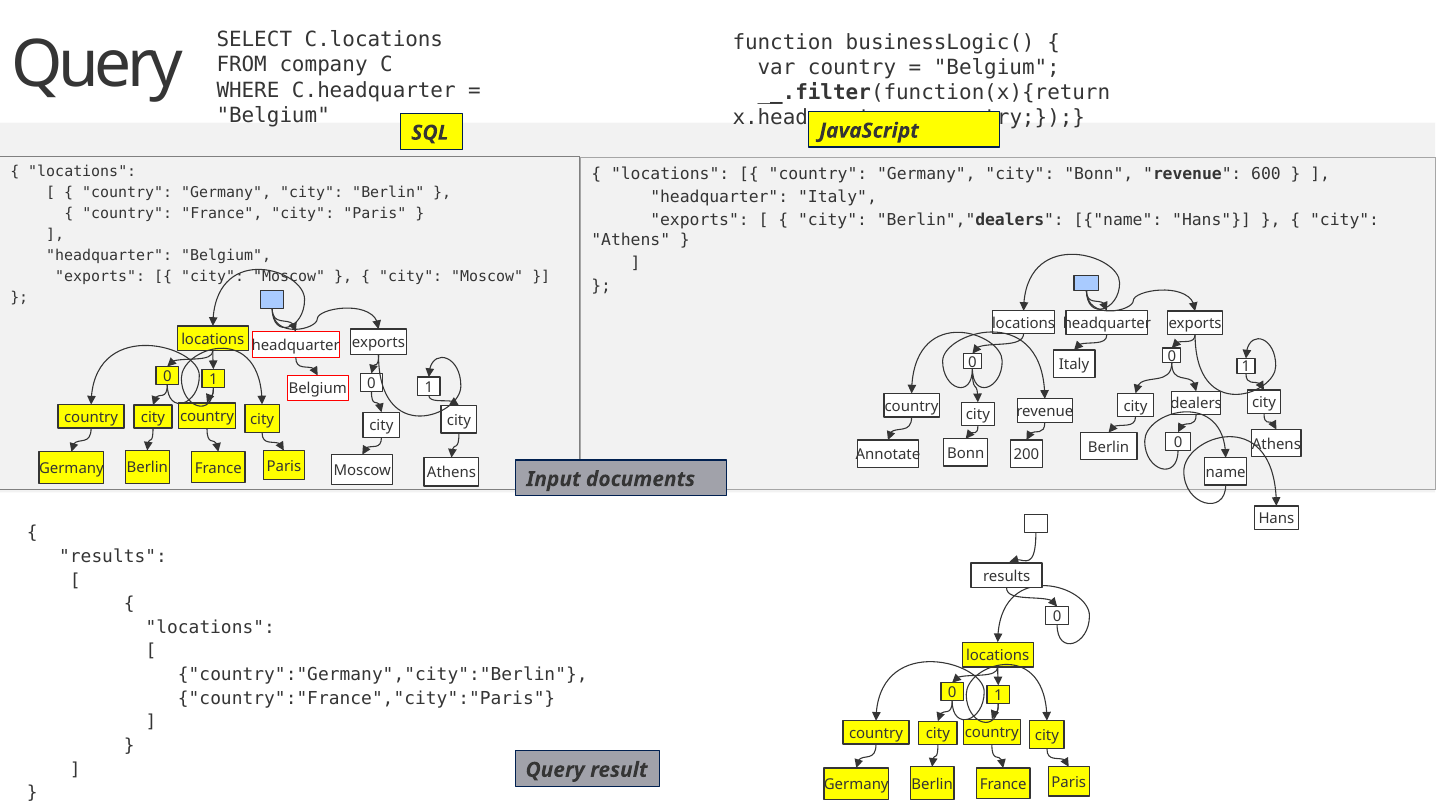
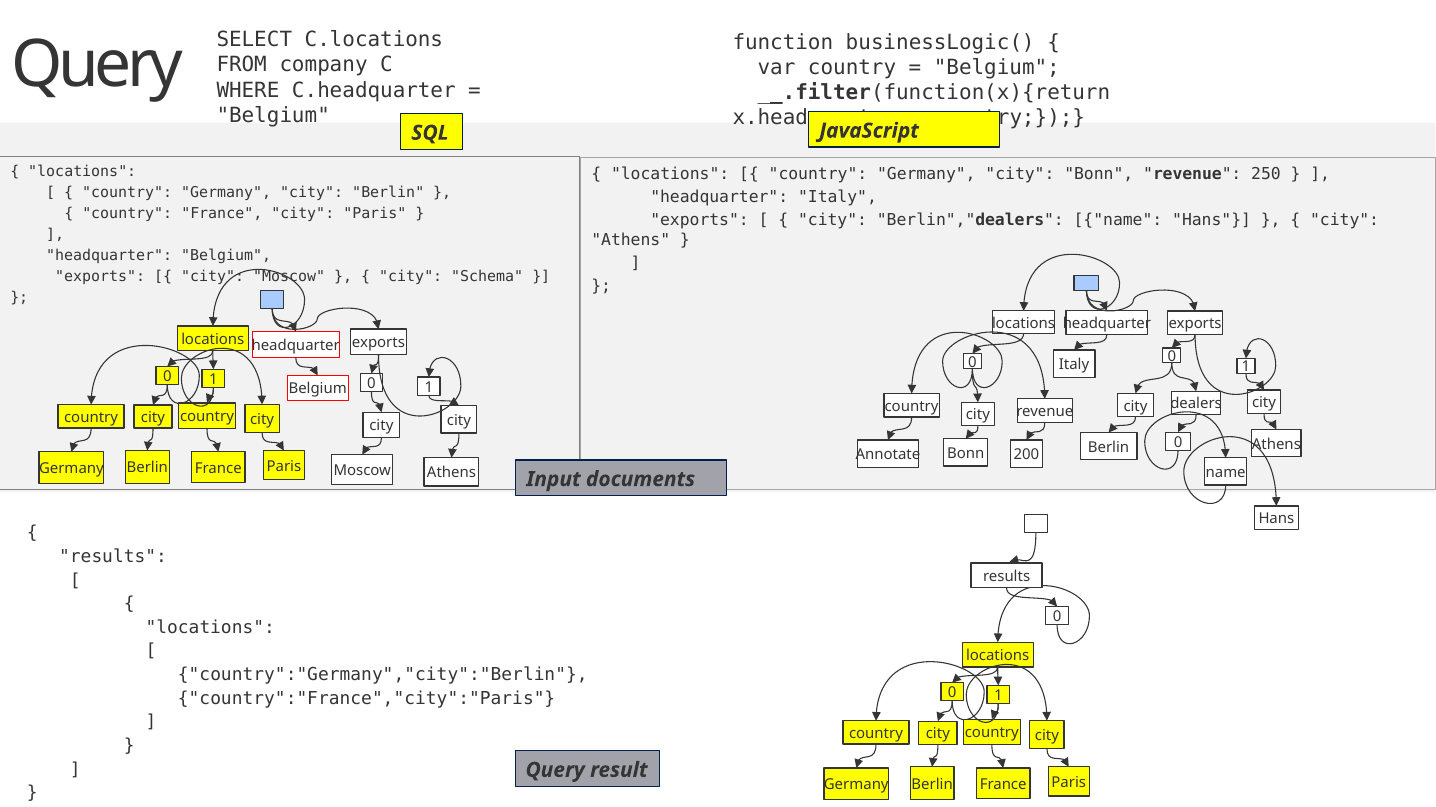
600: 600 -> 250
Moscow at (487, 276): Moscow -> Schema
